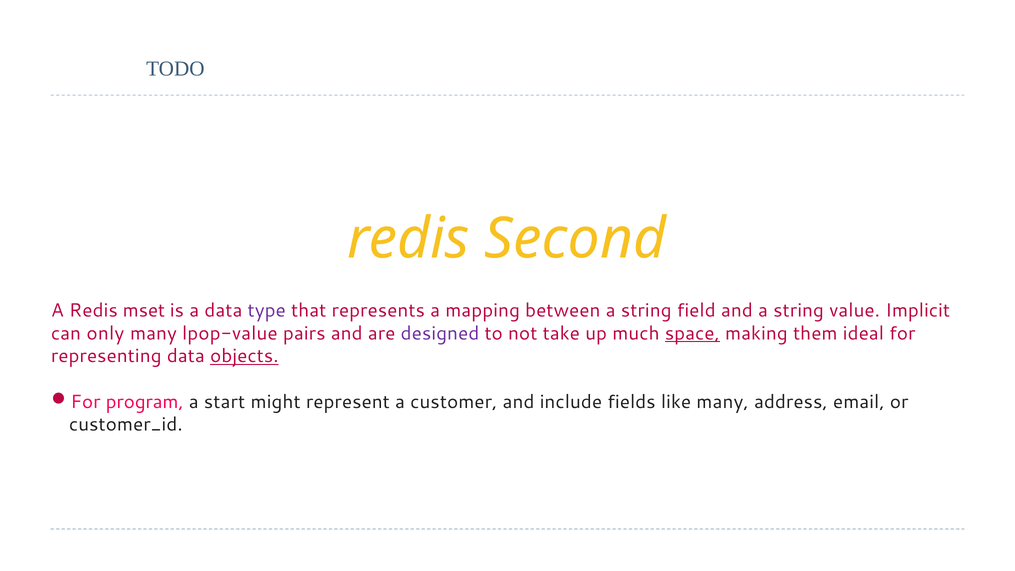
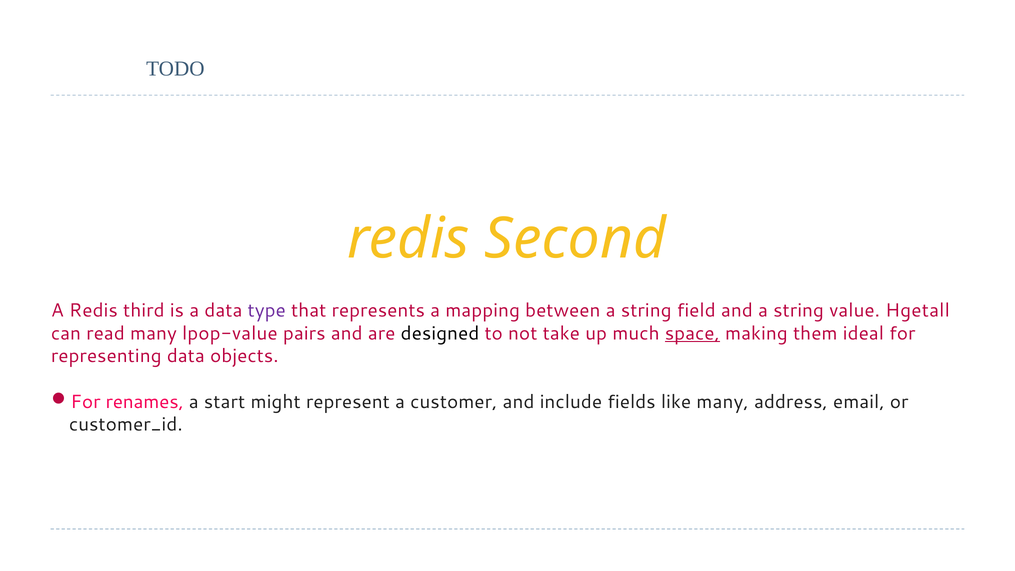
mset: mset -> third
Implicit: Implicit -> Hgetall
only: only -> read
designed colour: purple -> black
objects underline: present -> none
program: program -> renames
